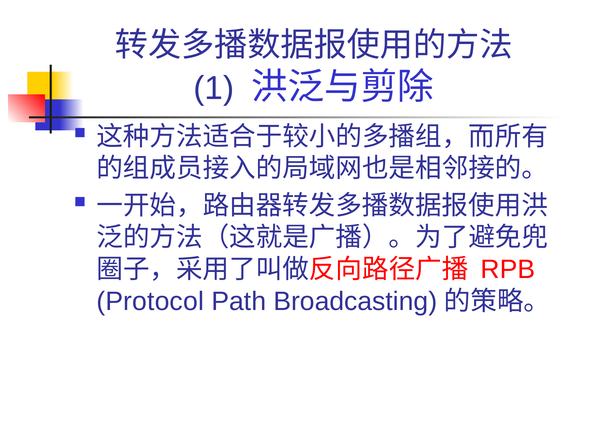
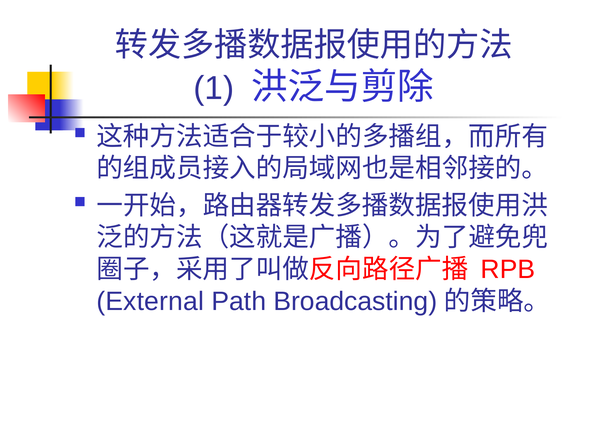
Protocol: Protocol -> External
